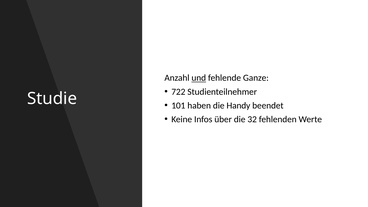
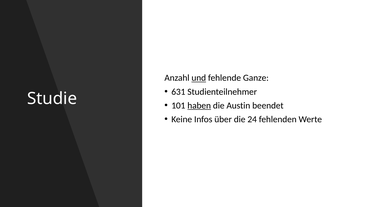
722: 722 -> 631
haben underline: none -> present
Handy: Handy -> Austin
32: 32 -> 24
